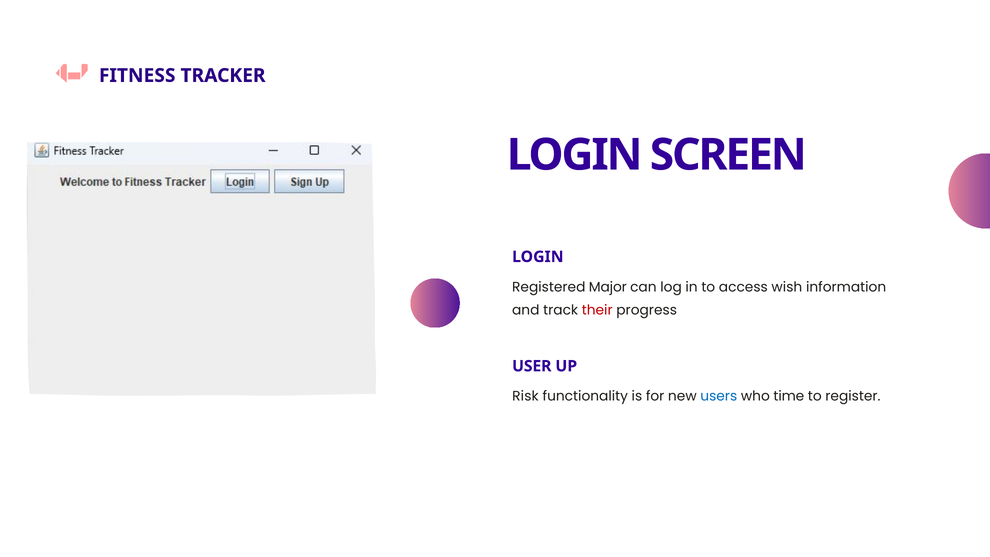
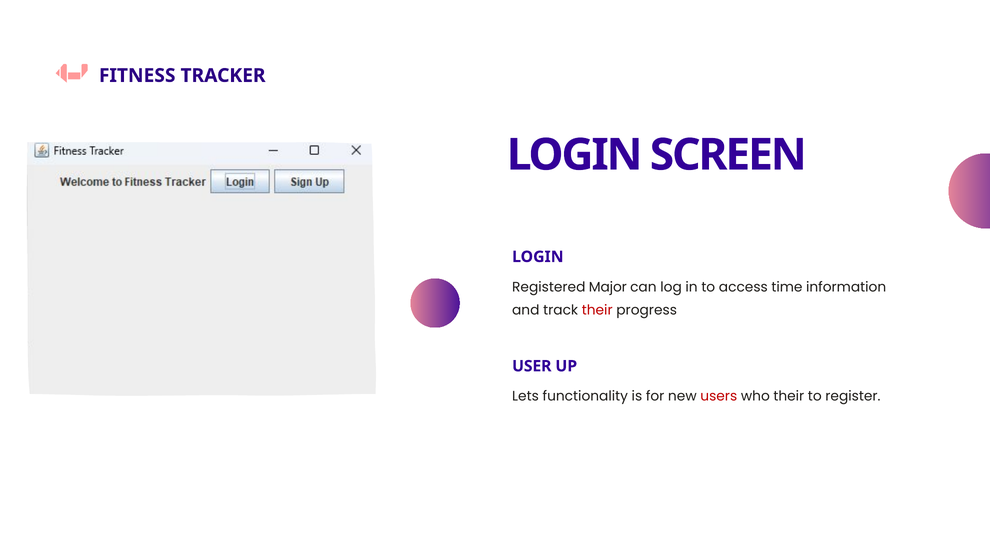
wish: wish -> time
Risk: Risk -> Lets
users colour: blue -> red
who time: time -> their
